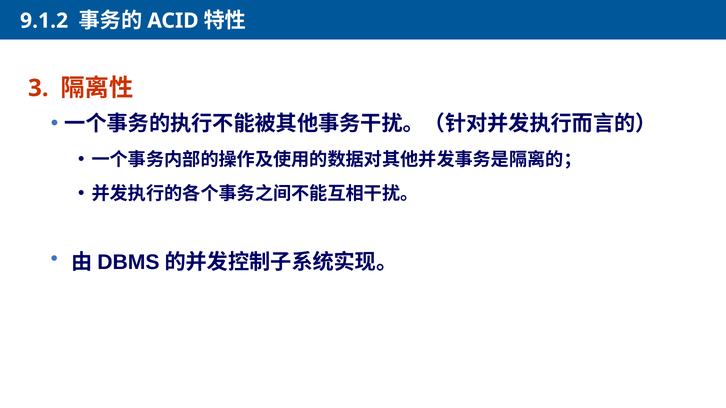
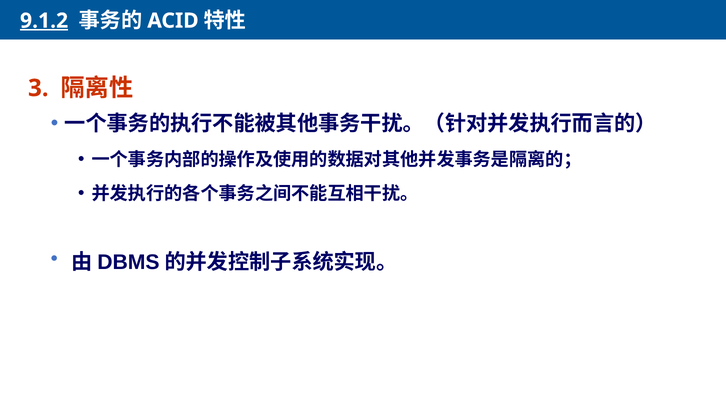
9.1.2 underline: none -> present
